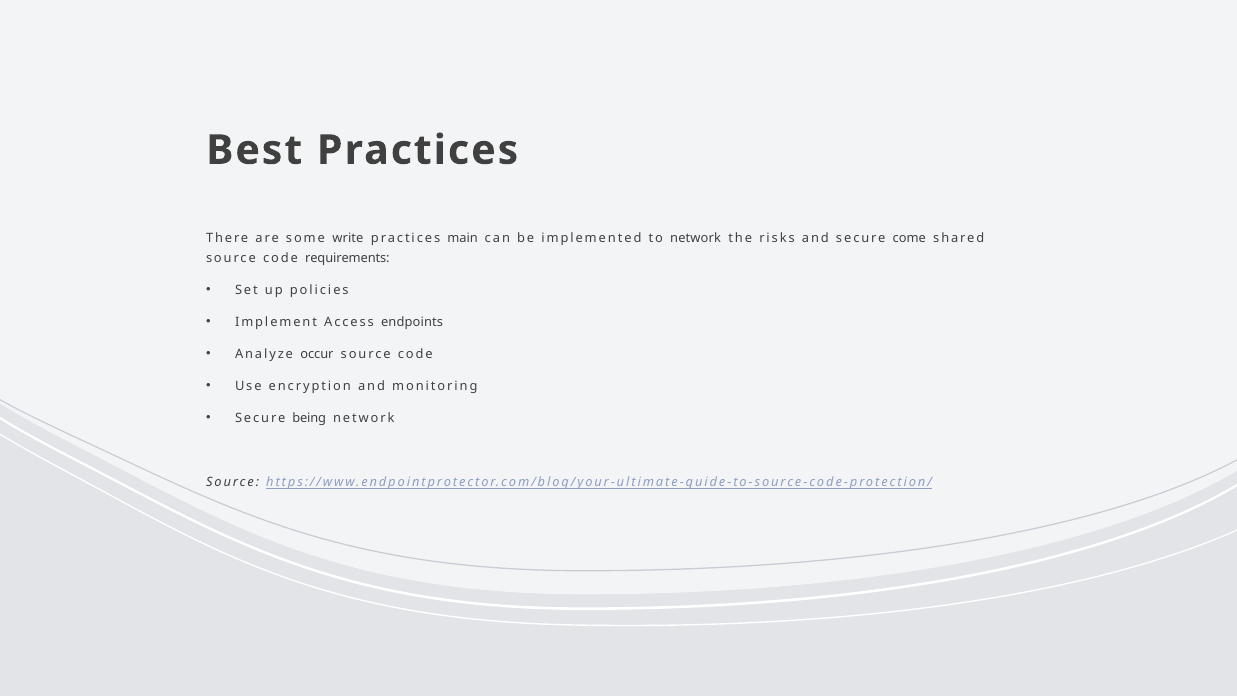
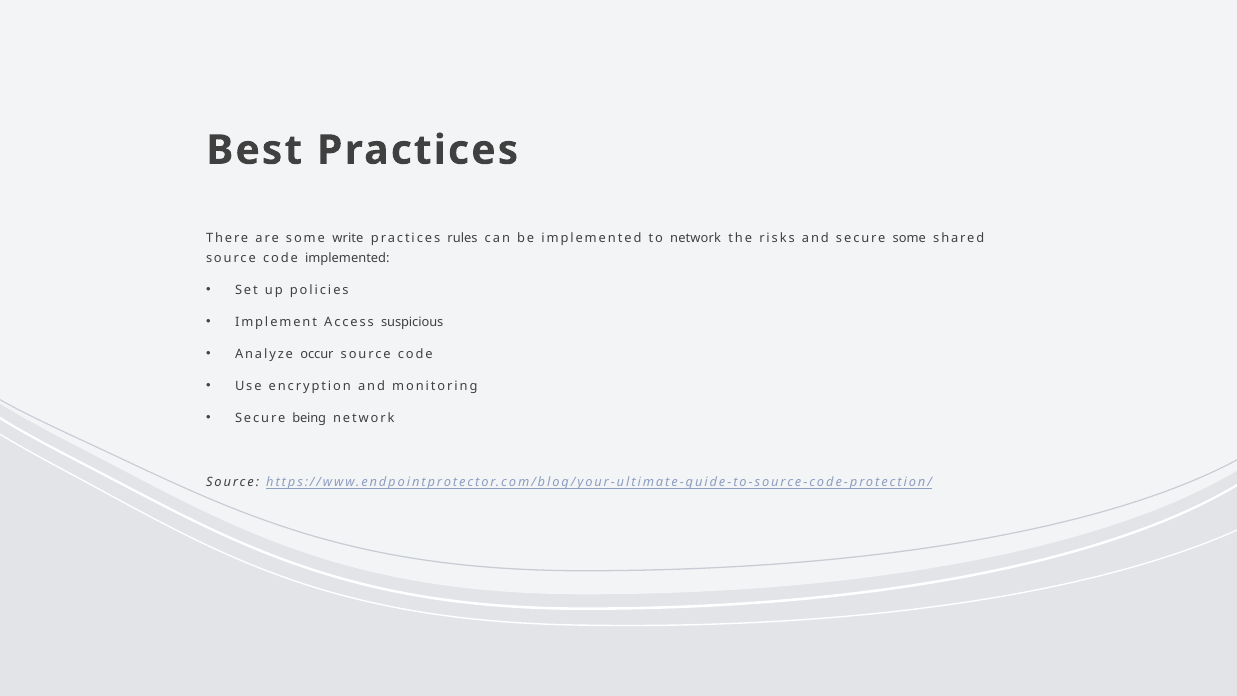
main: main -> rules
secure come: come -> some
code requirements: requirements -> implemented
endpoints: endpoints -> suspicious
